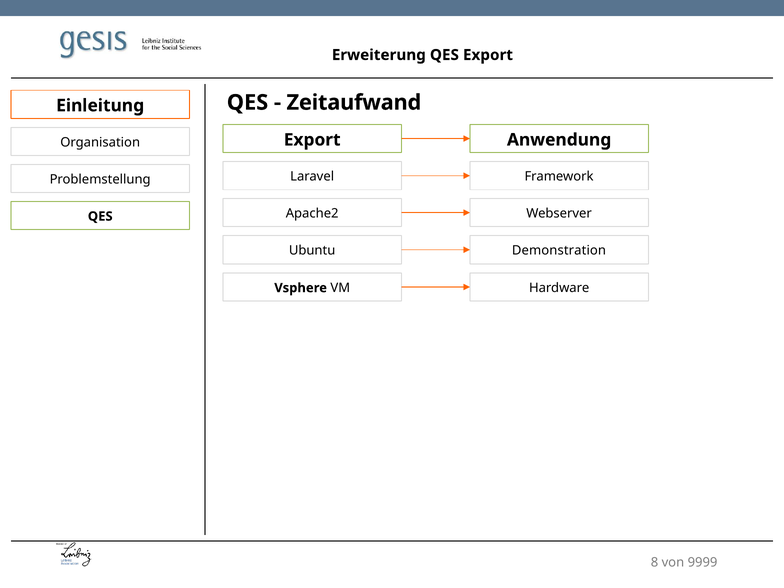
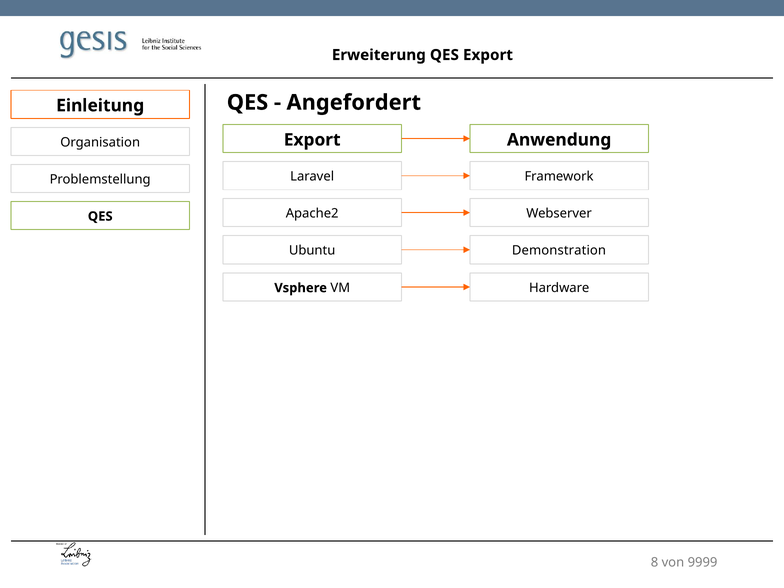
Zeitaufwand: Zeitaufwand -> Angefordert
